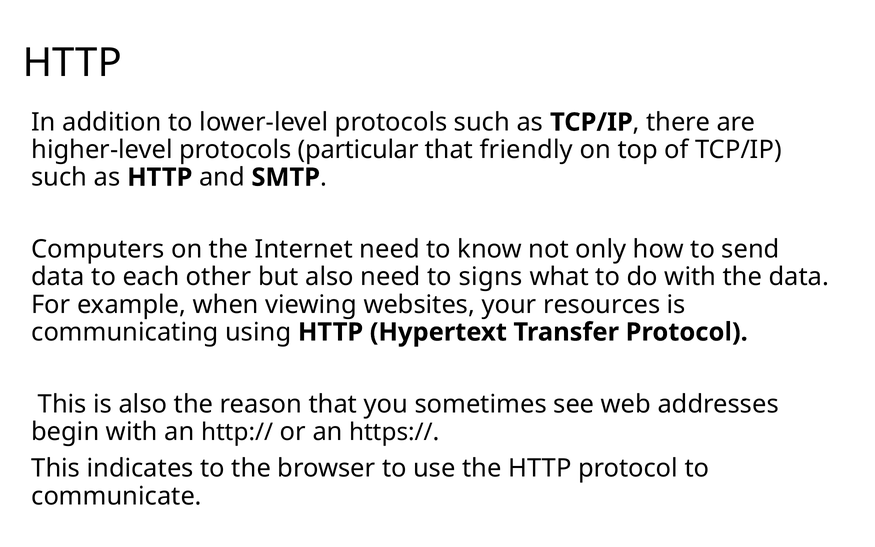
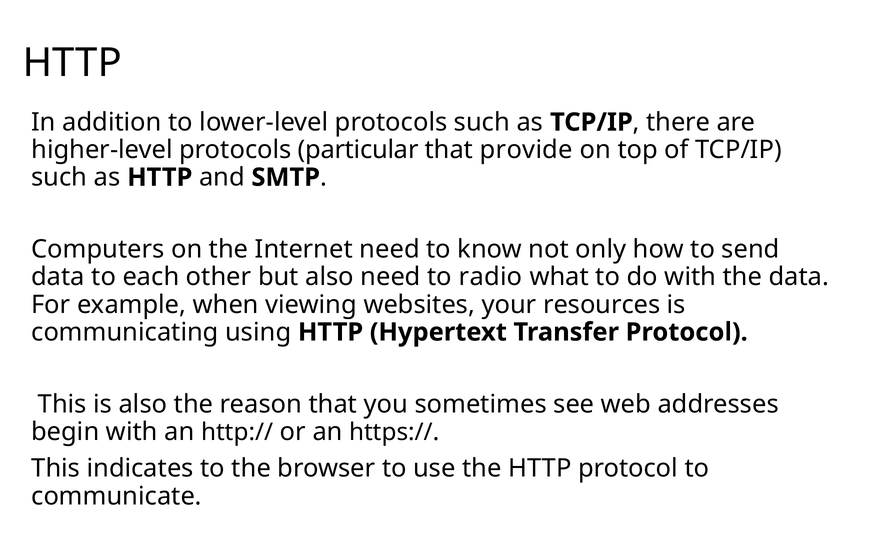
friendly: friendly -> provide
signs: signs -> radio
